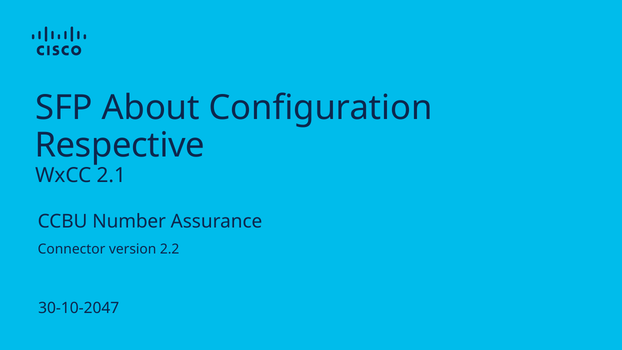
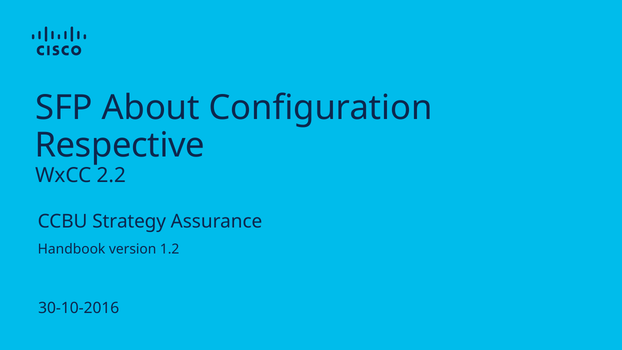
2.1: 2.1 -> 2.2
Number: Number -> Strategy
Connector: Connector -> Handbook
2.2: 2.2 -> 1.2
30-10-2047: 30-10-2047 -> 30-10-2016
